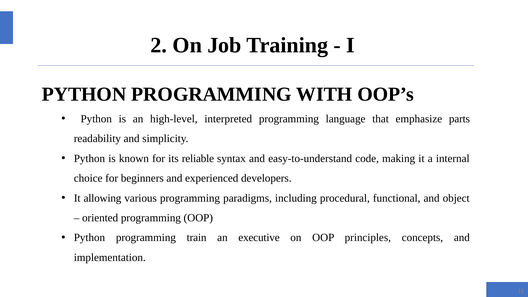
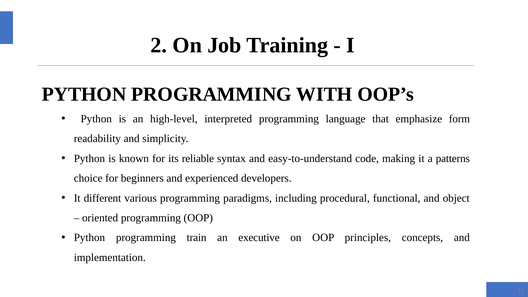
parts: parts -> form
internal: internal -> patterns
allowing: allowing -> different
